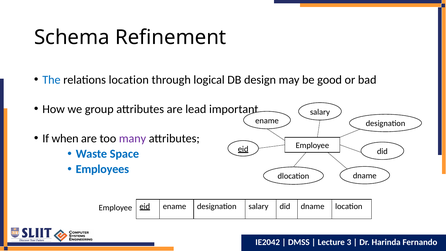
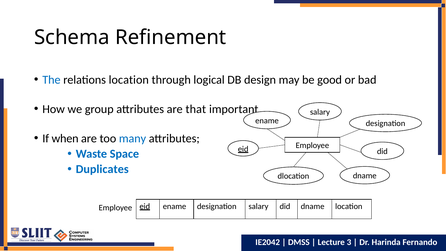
lead: lead -> that
many colour: purple -> blue
Employees: Employees -> Duplicates
